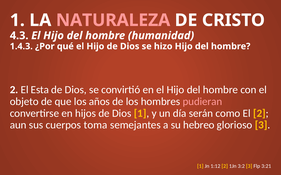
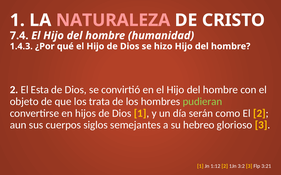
4.3: 4.3 -> 7.4
años: años -> trata
pudieran colour: pink -> light green
toma: toma -> siglos
